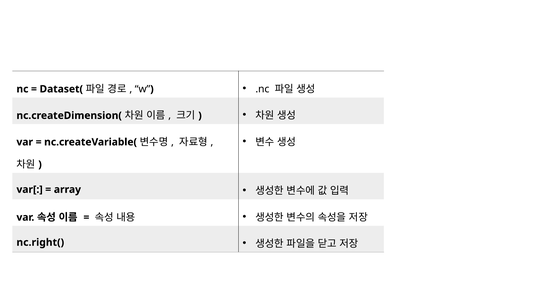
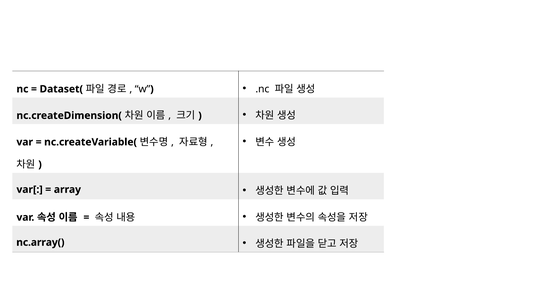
nc.right(: nc.right( -> nc.array(
